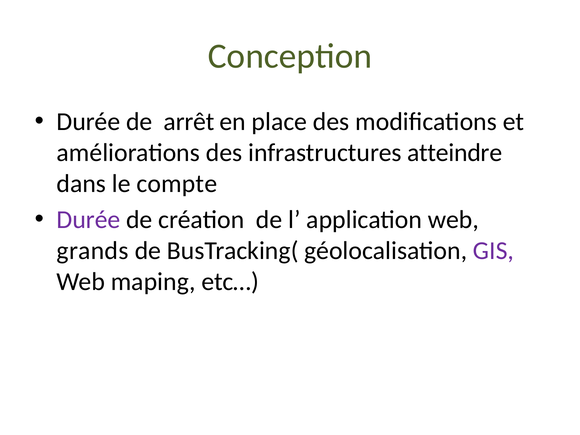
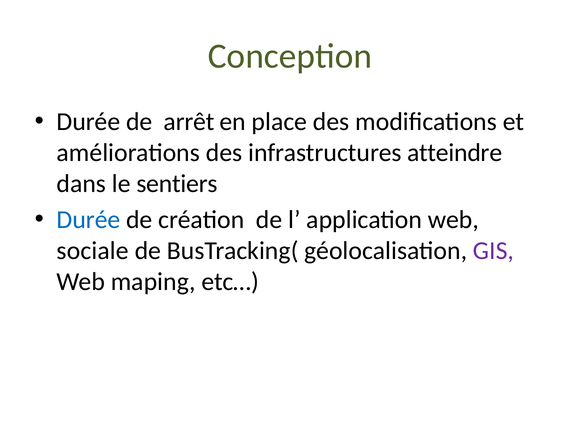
compte: compte -> sentiers
Durée at (88, 220) colour: purple -> blue
grands: grands -> sociale
